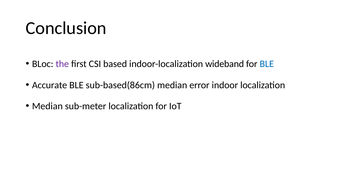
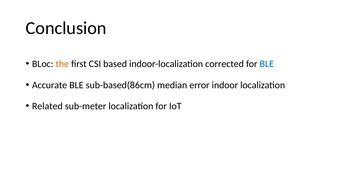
the colour: purple -> orange
wideband: wideband -> corrected
Median at (47, 107): Median -> Related
